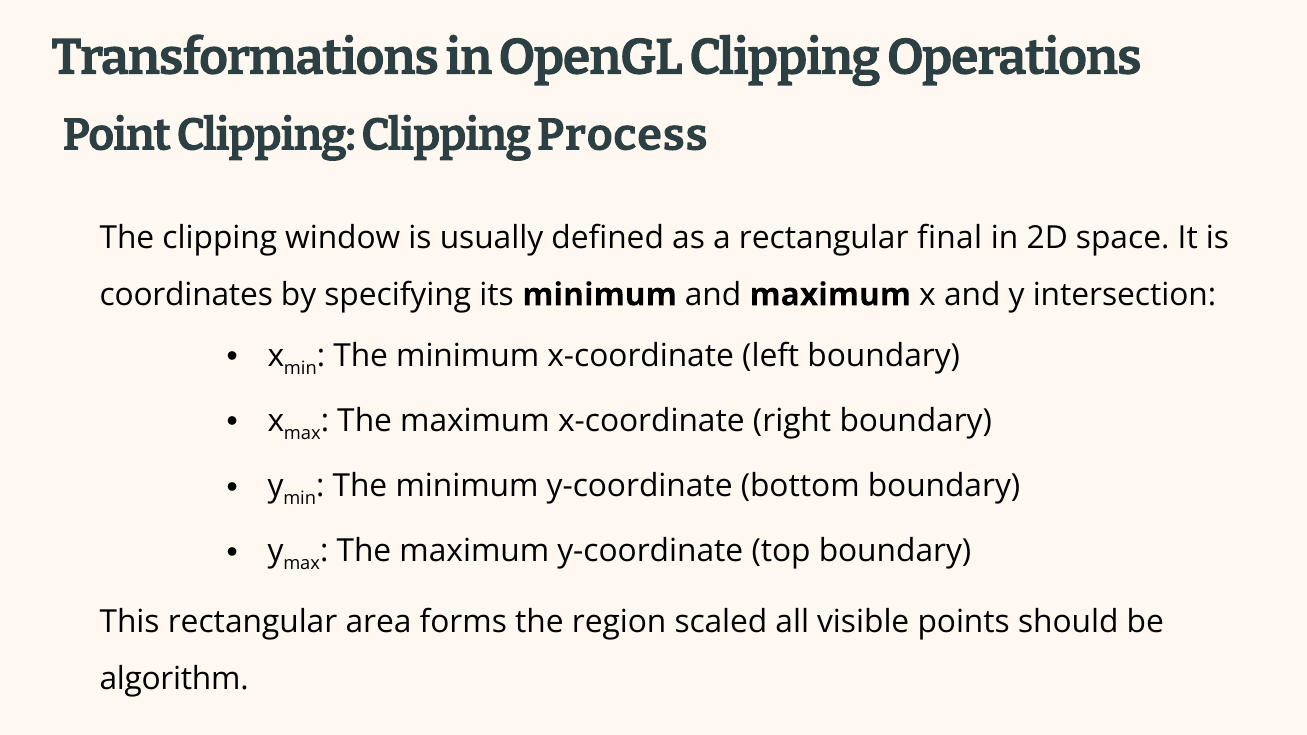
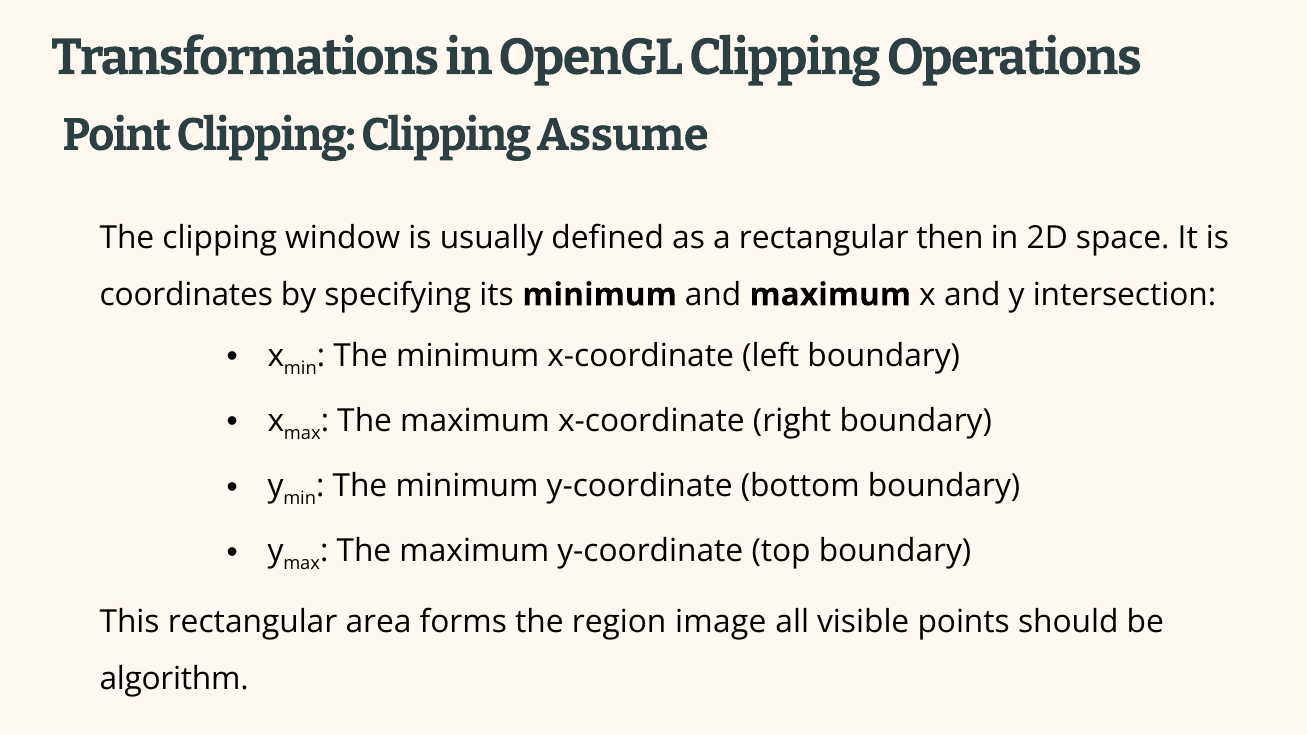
Process: Process -> Assume
final: final -> then
scaled: scaled -> image
